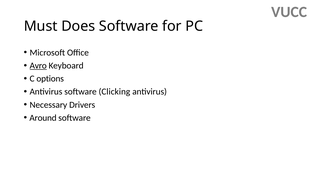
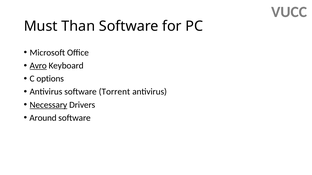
Does: Does -> Than
Clicking: Clicking -> Torrent
Necessary underline: none -> present
